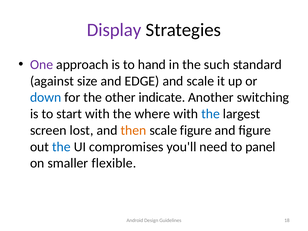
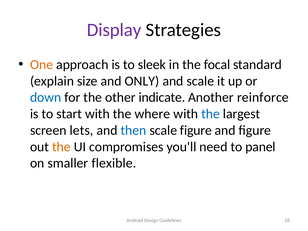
One colour: purple -> orange
hand: hand -> sleek
such: such -> focal
against: against -> explain
EDGE: EDGE -> ONLY
switching: switching -> reinforce
lost: lost -> lets
then colour: orange -> blue
the at (61, 147) colour: blue -> orange
